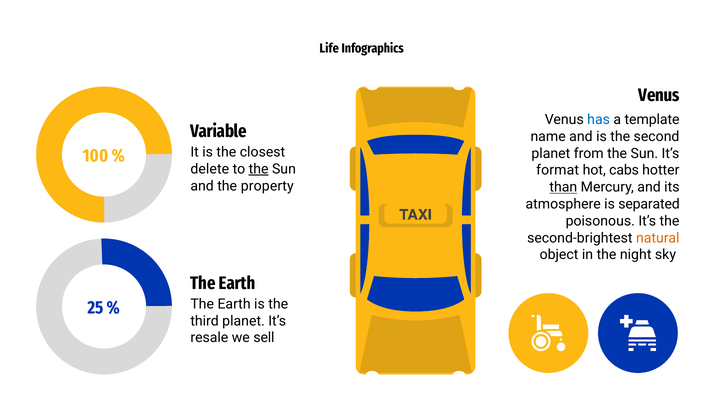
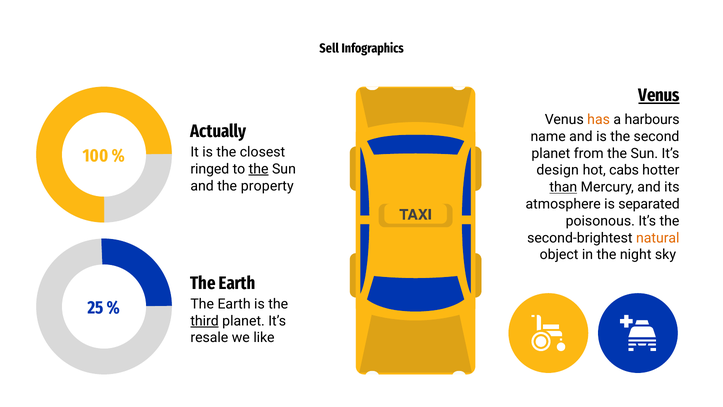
Life: Life -> Sell
Venus at (659, 95) underline: none -> present
has colour: blue -> orange
template: template -> harbours
Variable: Variable -> Actually
delete: delete -> ringed
format: format -> design
third underline: none -> present
sell: sell -> like
